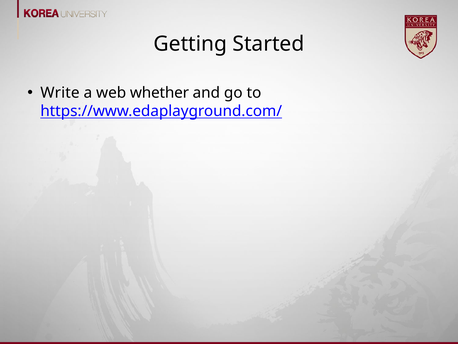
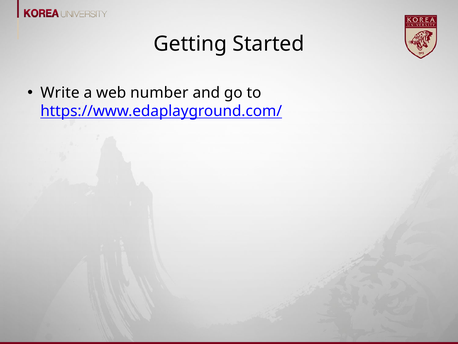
whether: whether -> number
